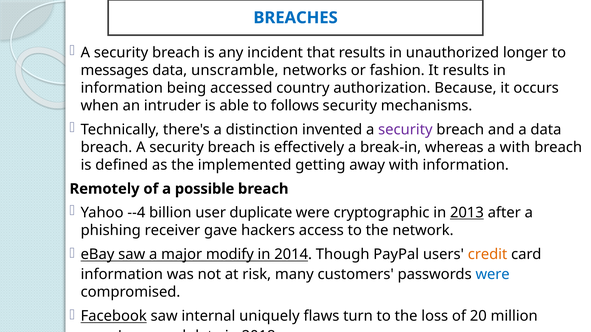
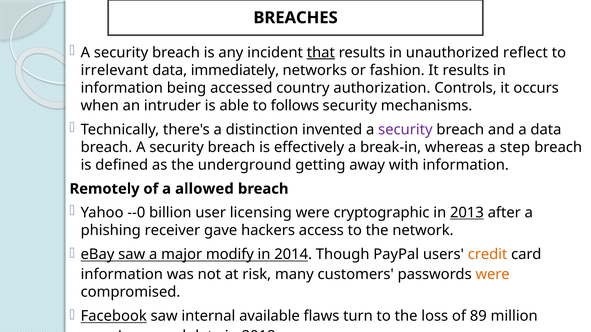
BREACHES colour: blue -> black
that underline: none -> present
longer: longer -> reflect
messages: messages -> irrelevant
unscramble: unscramble -> immediately
Because: Because -> Controls
a with: with -> step
implemented: implemented -> underground
possible: possible -> allowed
--4: --4 -> --0
duplicate: duplicate -> licensing
were at (493, 275) colour: blue -> orange
uniquely: uniquely -> available
20: 20 -> 89
